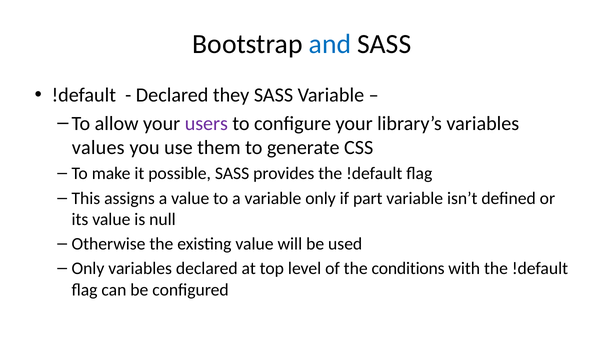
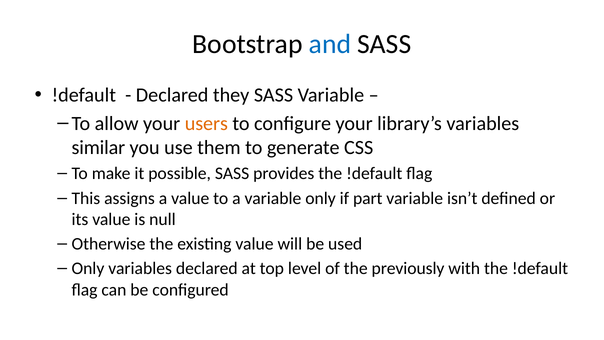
users colour: purple -> orange
values: values -> similar
conditions: conditions -> previously
